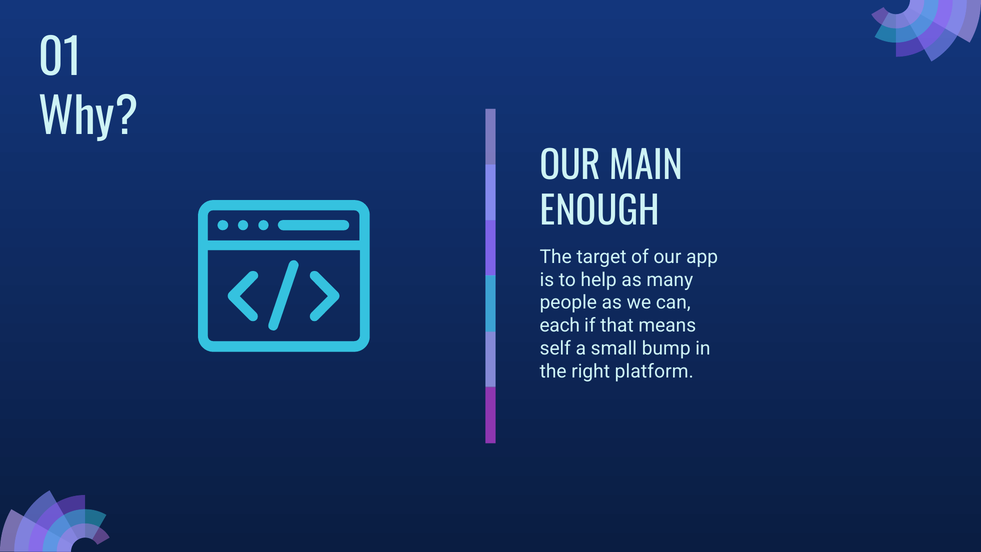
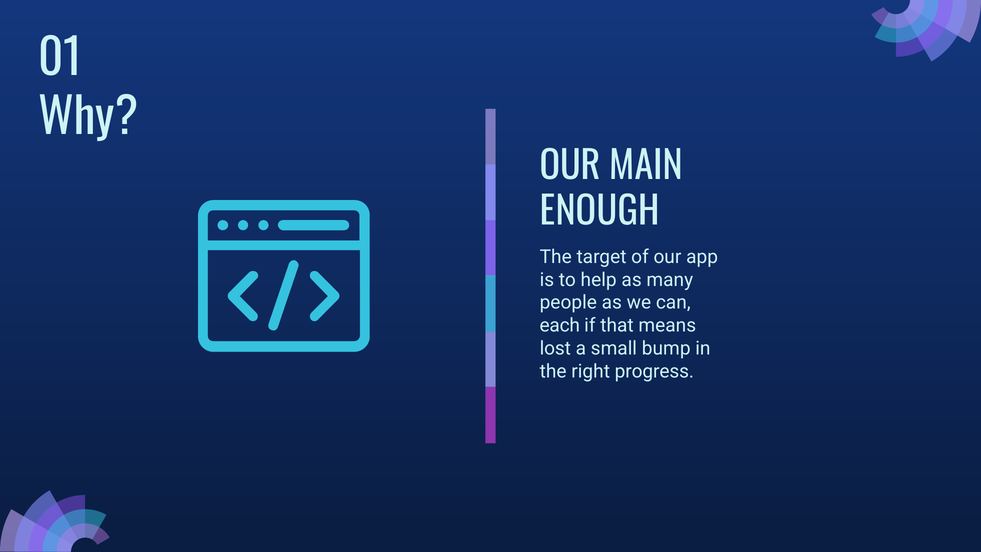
self: self -> lost
platform: platform -> progress
